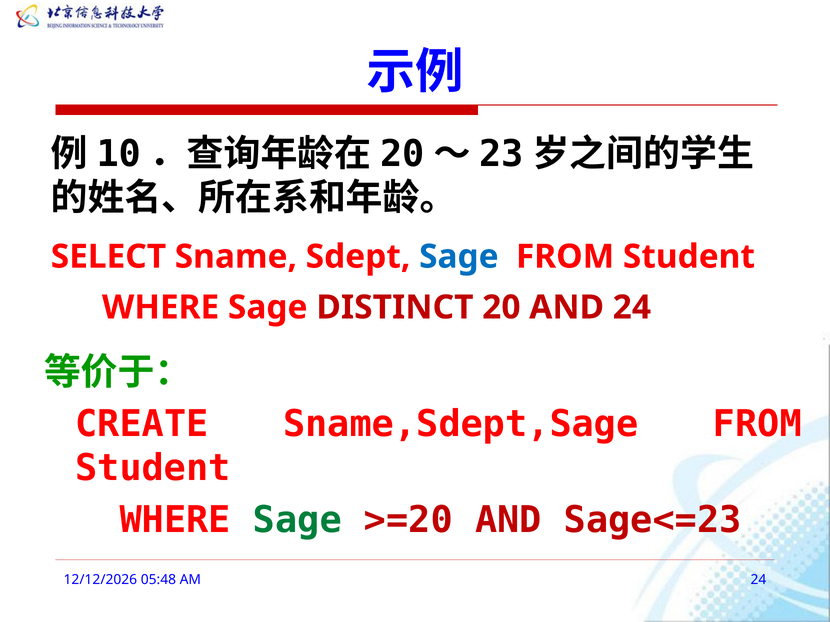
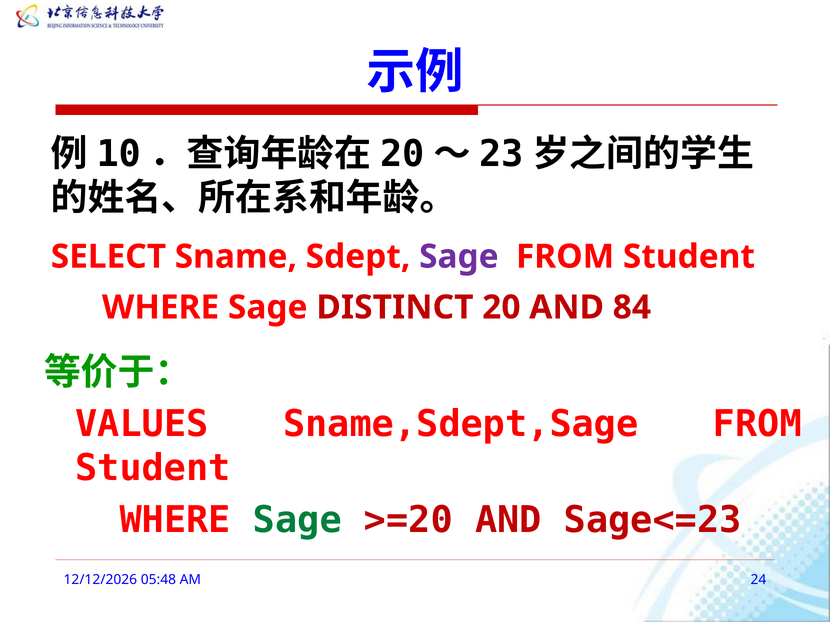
Sage at (459, 257) colour: blue -> purple
AND 24: 24 -> 84
CREATE: CREATE -> VALUES
